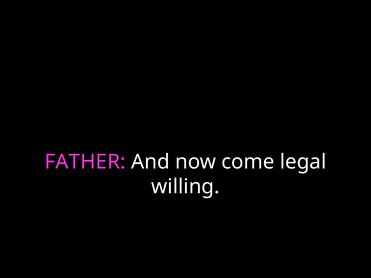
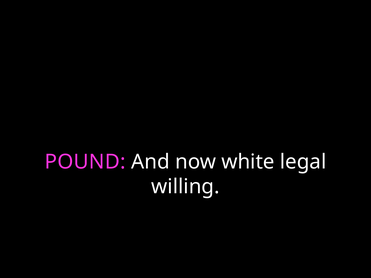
FATHER: FATHER -> POUND
come: come -> white
